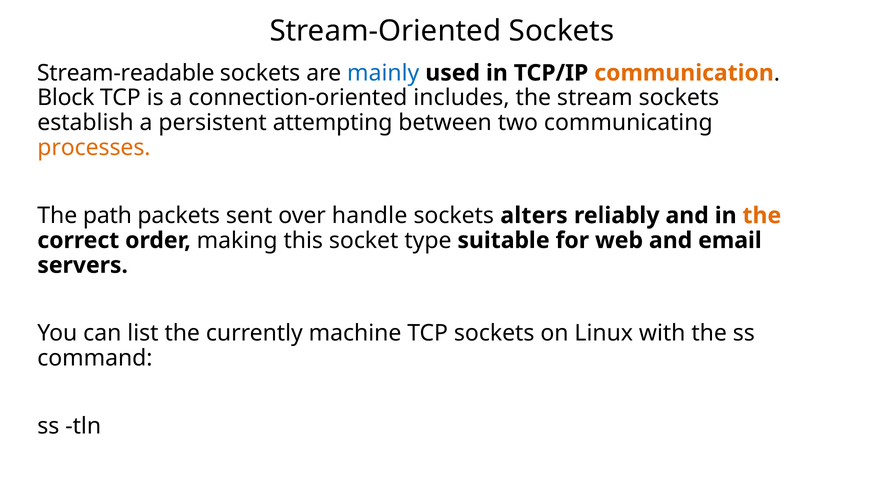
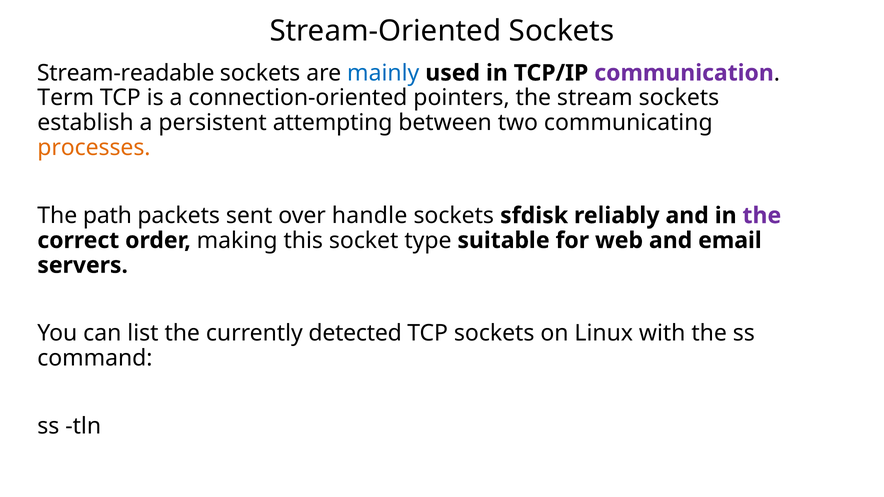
communication colour: orange -> purple
Block: Block -> Term
includes: includes -> pointers
alters: alters -> sfdisk
the at (762, 216) colour: orange -> purple
machine: machine -> detected
